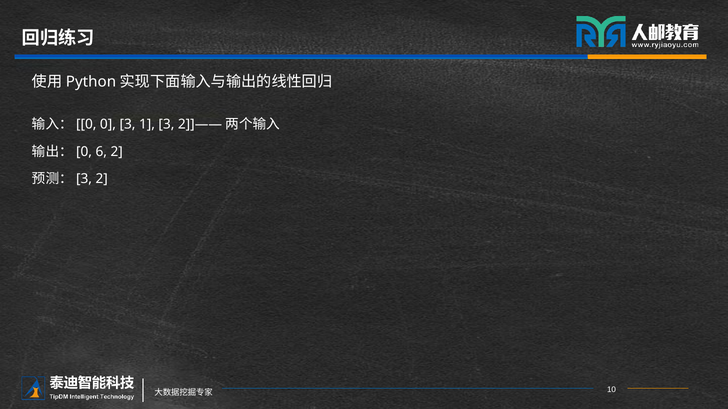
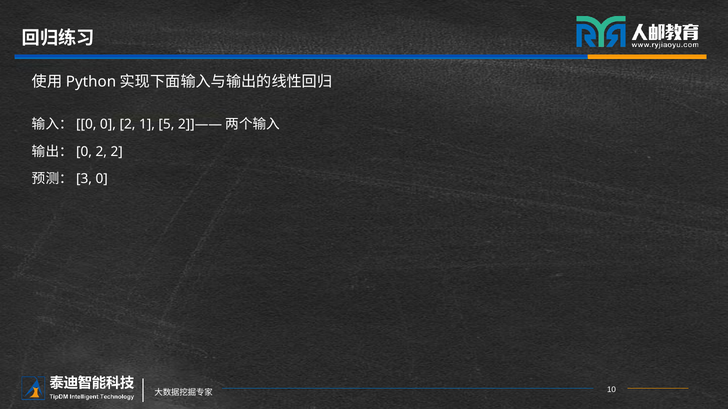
0 3: 3 -> 2
1 3: 3 -> 5
6 at (101, 152): 6 -> 2
2 at (102, 179): 2 -> 0
